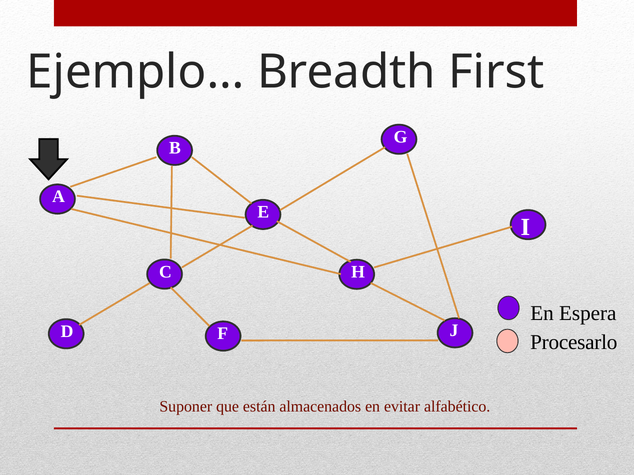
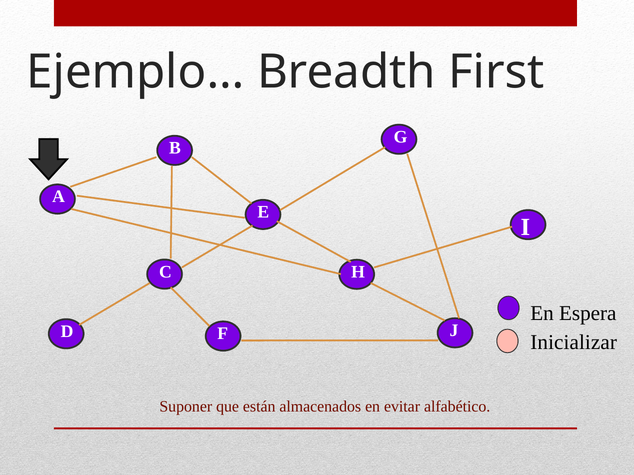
Procesarlo: Procesarlo -> Inicializar
